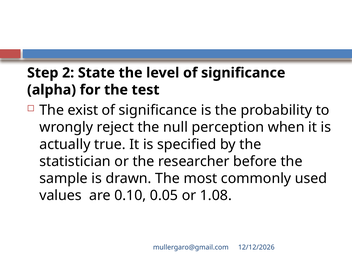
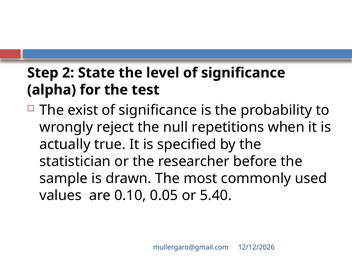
perception: perception -> repetitions
1.08: 1.08 -> 5.40
